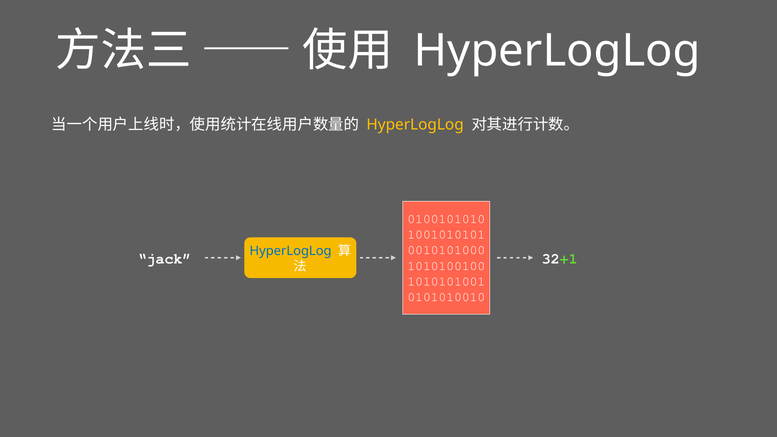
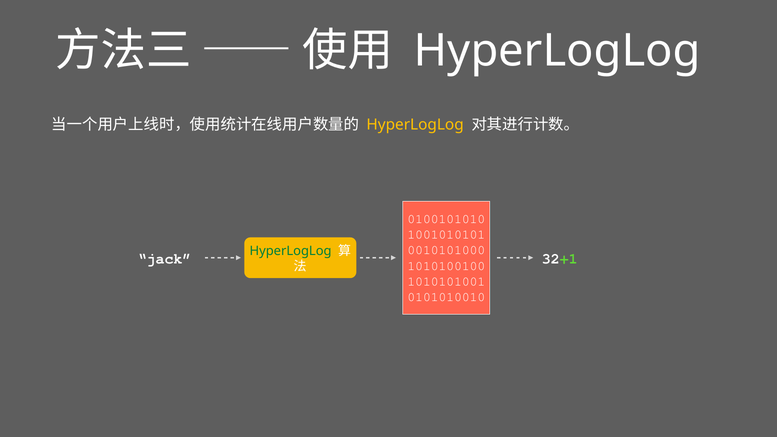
HyperLogLog at (291, 251) colour: blue -> green
